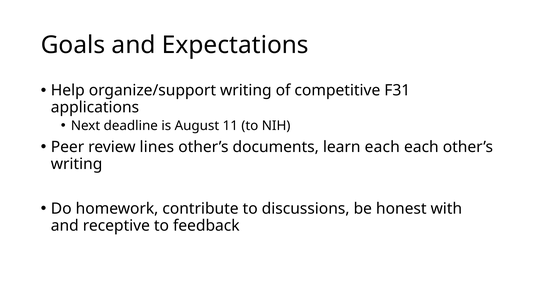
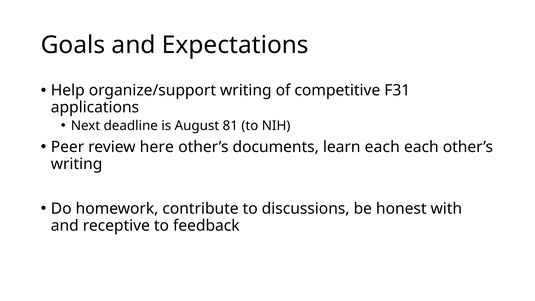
11: 11 -> 81
lines: lines -> here
